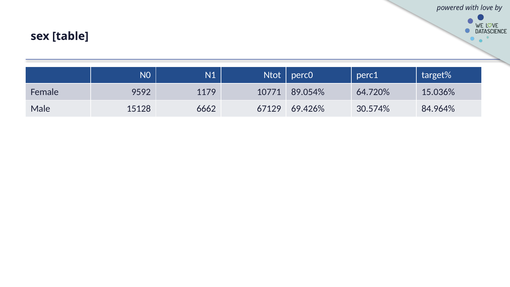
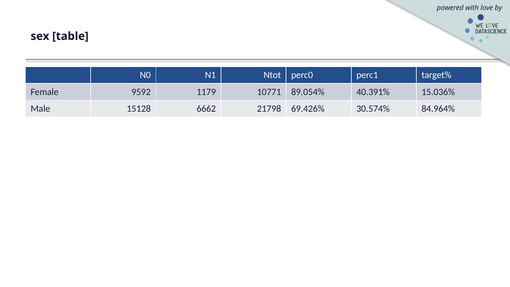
64.720%: 64.720% -> 40.391%
67129: 67129 -> 21798
